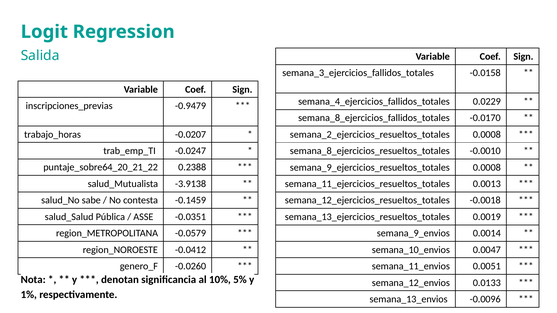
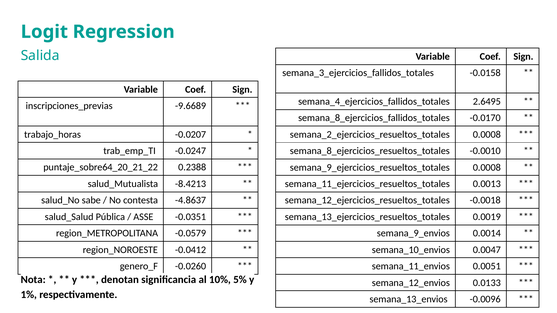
0.0229: 0.0229 -> 2.6495
-0.9479: -0.9479 -> -9.6689
-3.9138: -3.9138 -> -8.4213
-0.1459: -0.1459 -> -4.8637
